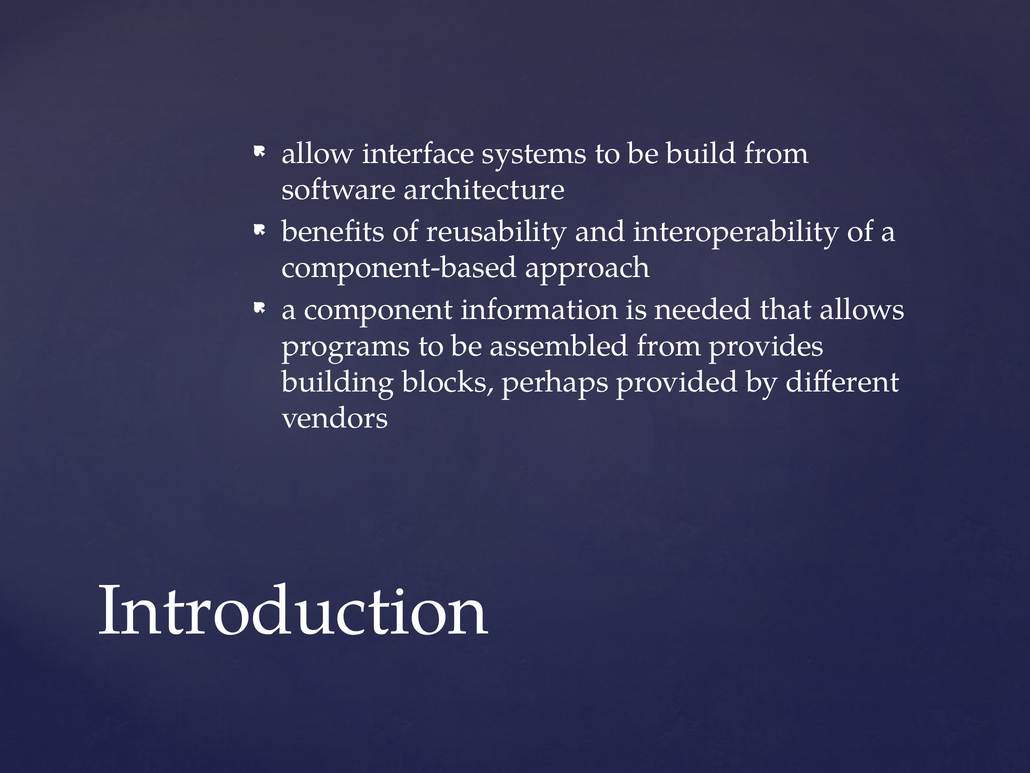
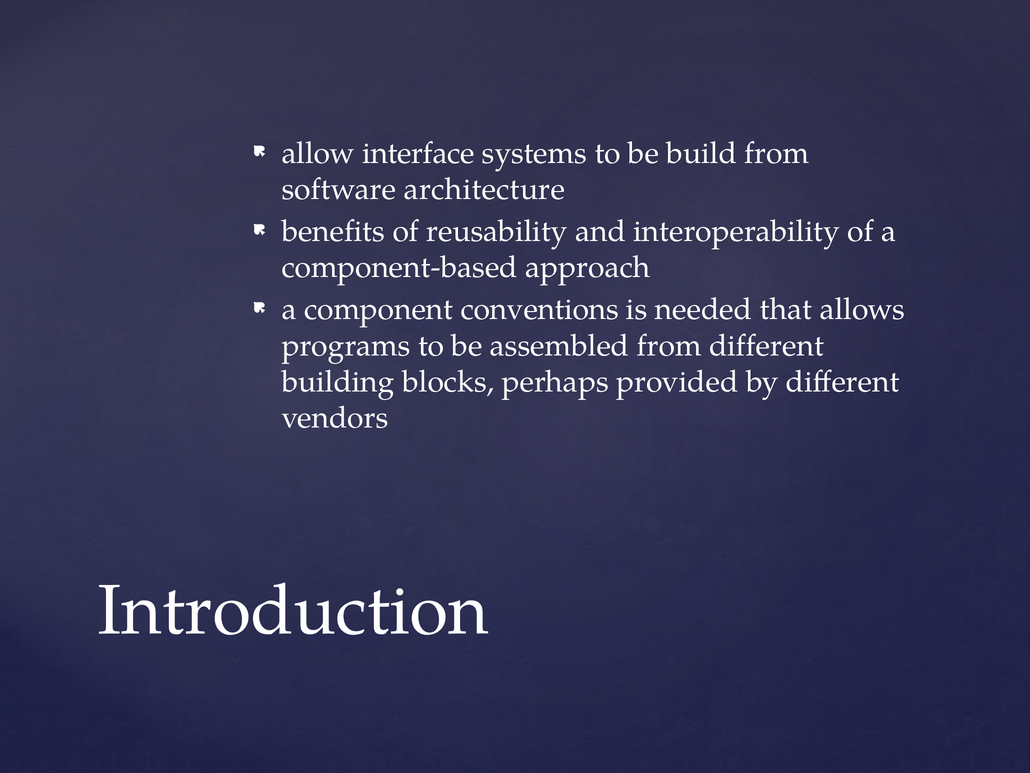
information: information -> conventions
from provides: provides -> different
